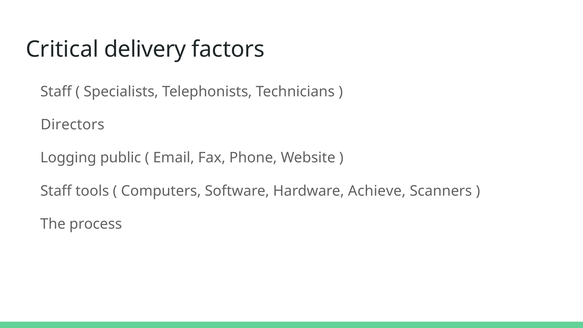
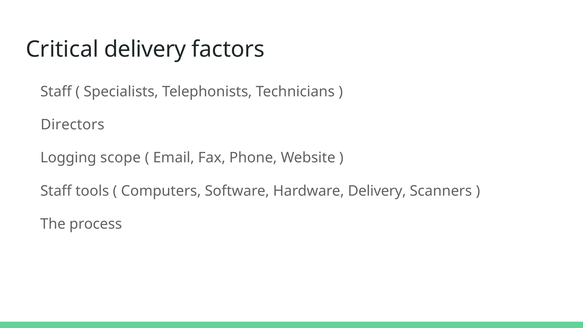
public: public -> scope
Hardware Achieve: Achieve -> Delivery
